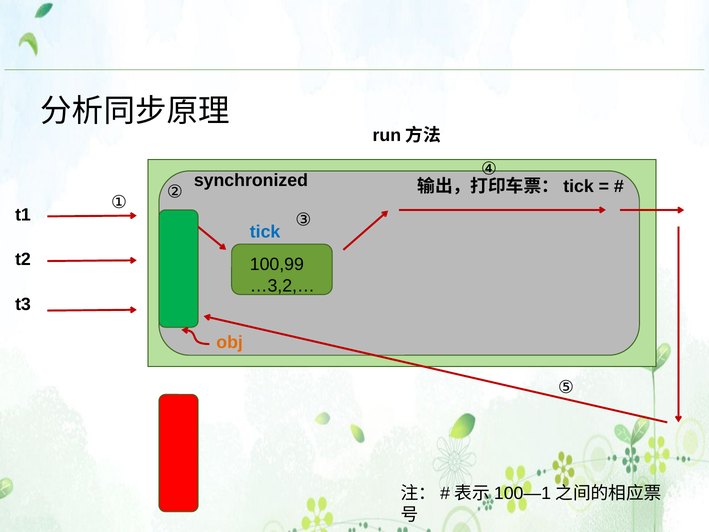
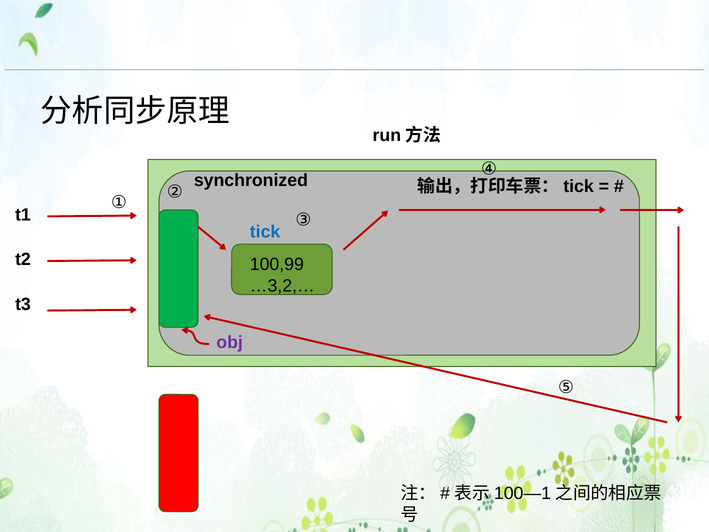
obj colour: orange -> purple
